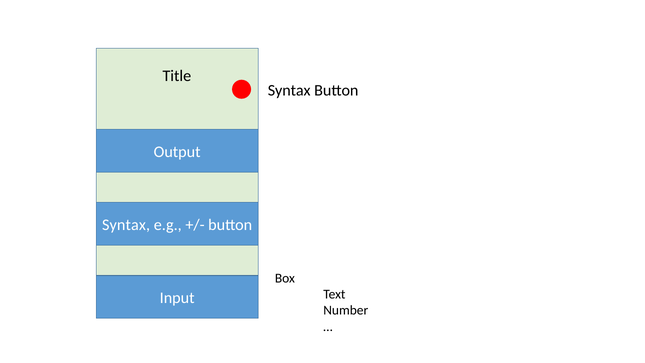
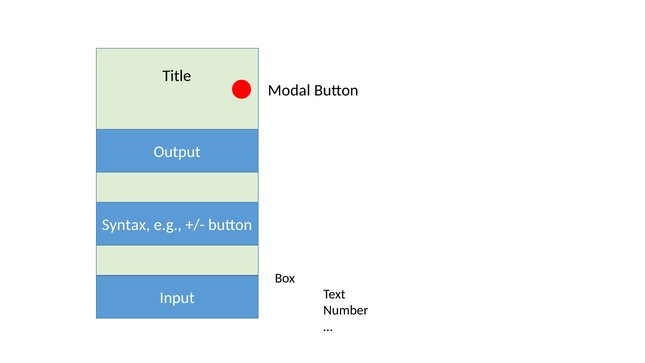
Syntax at (289, 90): Syntax -> Modal
